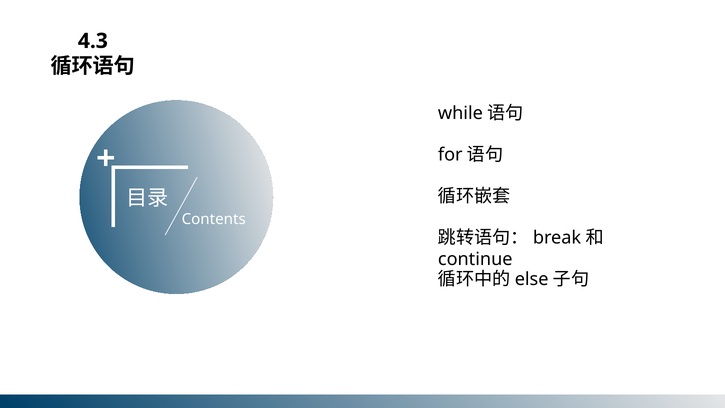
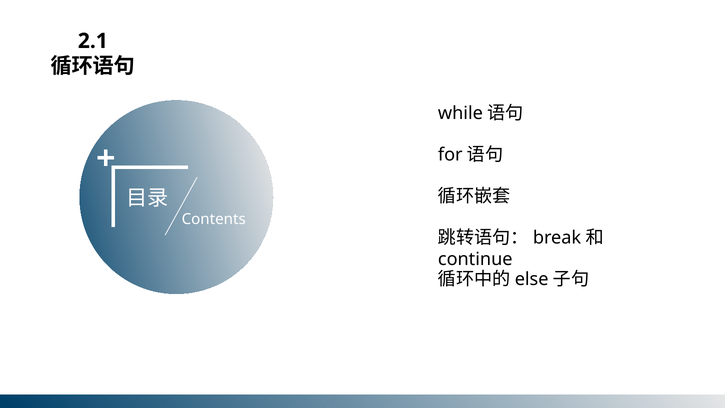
4.3: 4.3 -> 2.1
